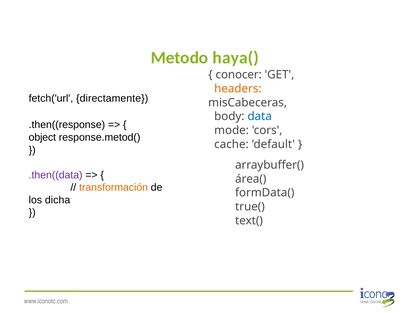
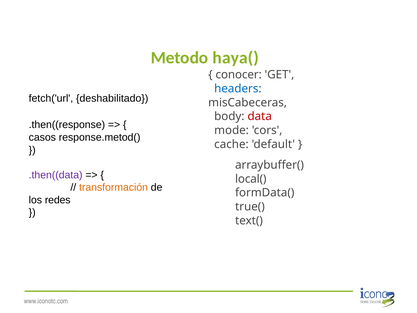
headers colour: orange -> blue
directamente: directamente -> deshabilitado
data colour: blue -> red
object: object -> casos
área(: área( -> local(
dicha: dicha -> redes
